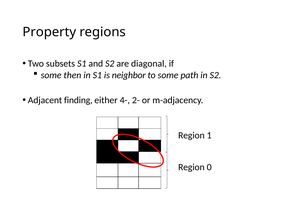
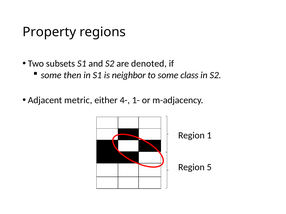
diagonal: diagonal -> denoted
path: path -> class
finding: finding -> metric
2-: 2- -> 1-
0: 0 -> 5
